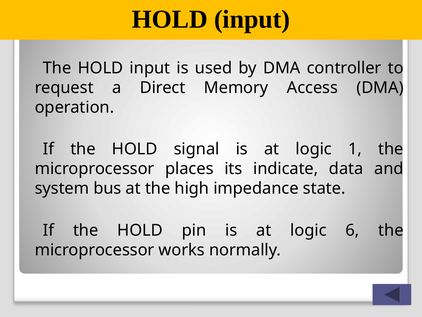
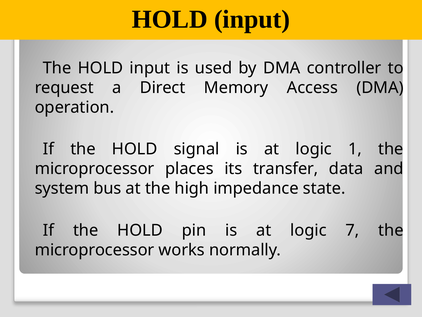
indicate: indicate -> transfer
6: 6 -> 7
